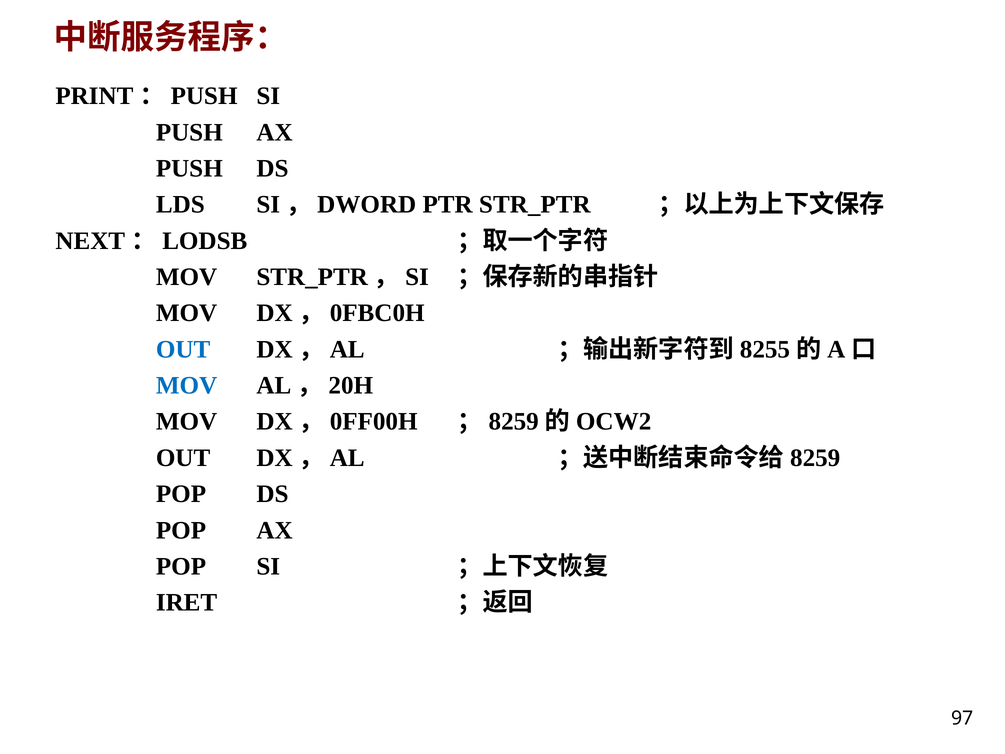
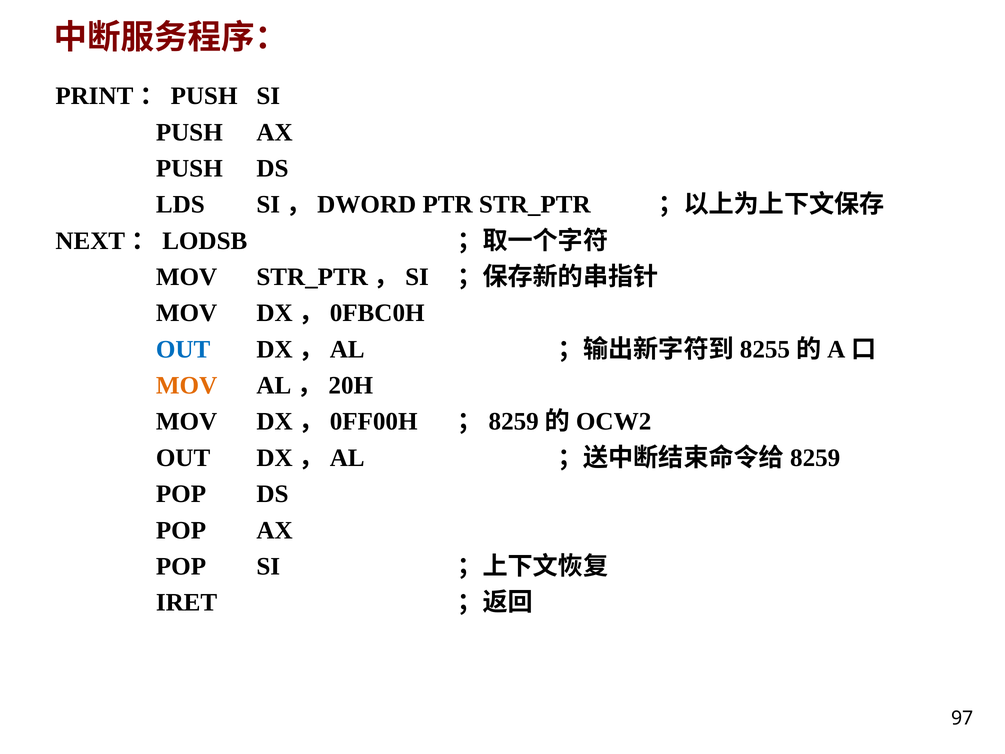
MOV at (187, 385) colour: blue -> orange
